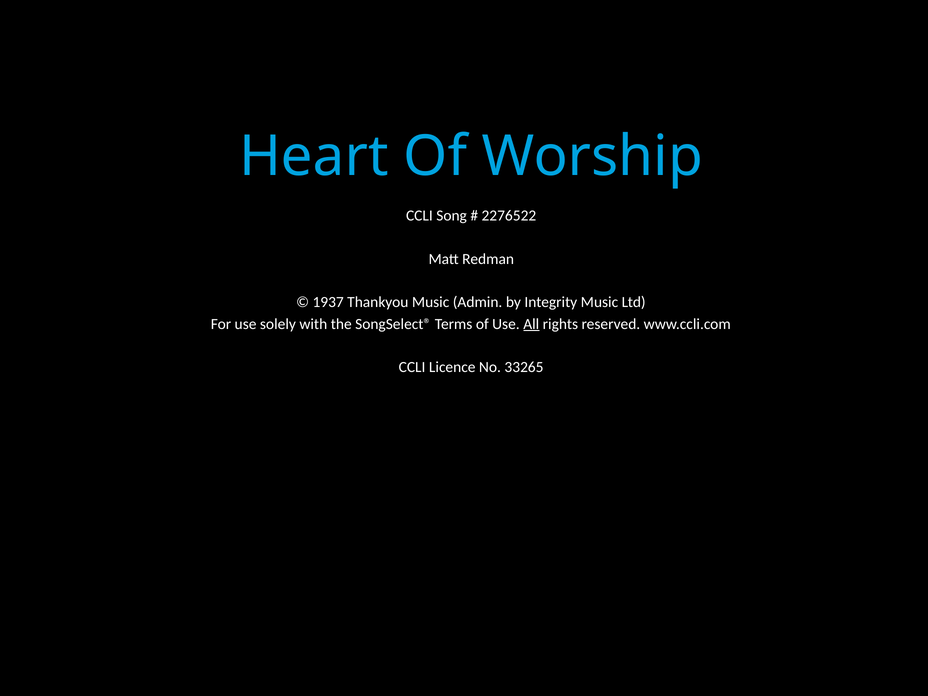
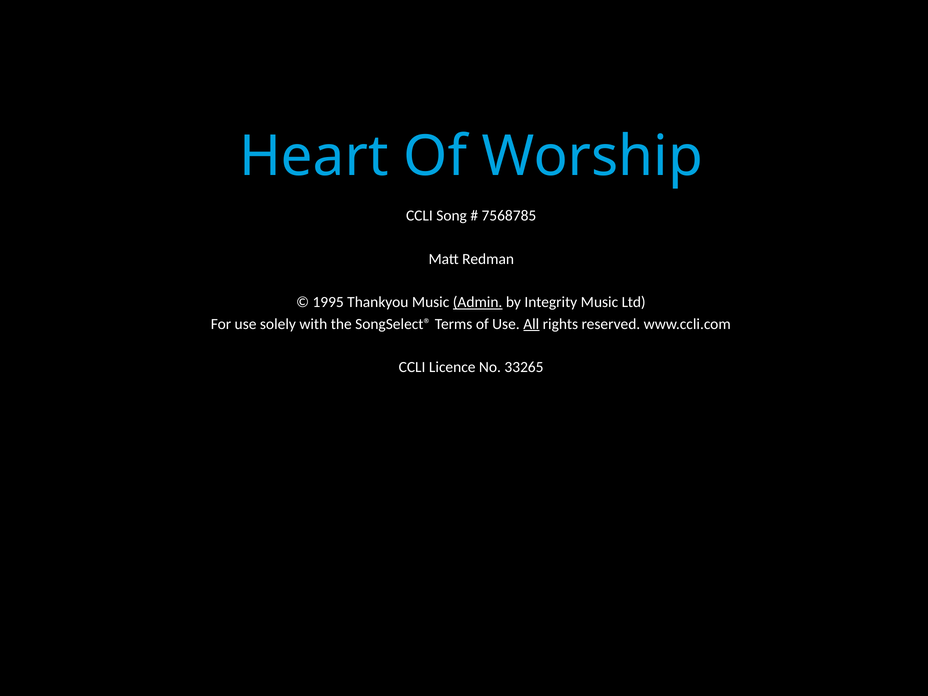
2276522: 2276522 -> 7568785
1937: 1937 -> 1995
Admin underline: none -> present
